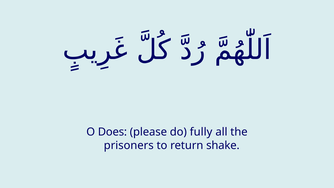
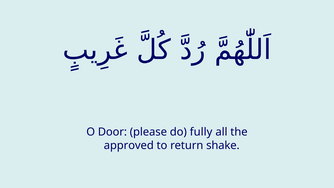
Does: Does -> Door
prisoners: prisoners -> approved
